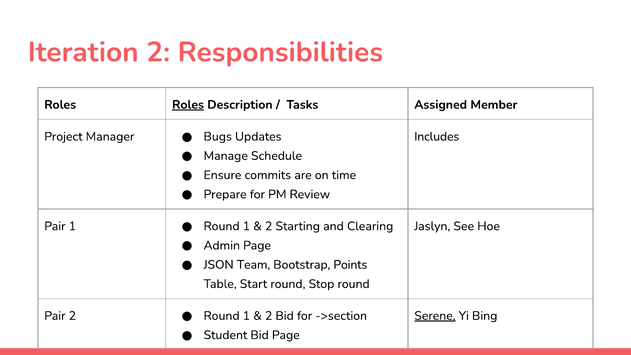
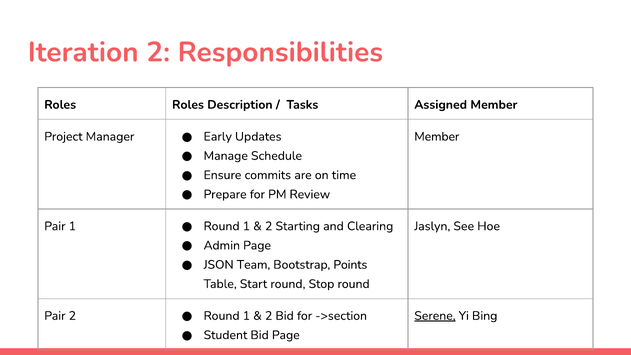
Roles at (188, 105) underline: present -> none
Bugs: Bugs -> Early
Includes at (437, 137): Includes -> Member
